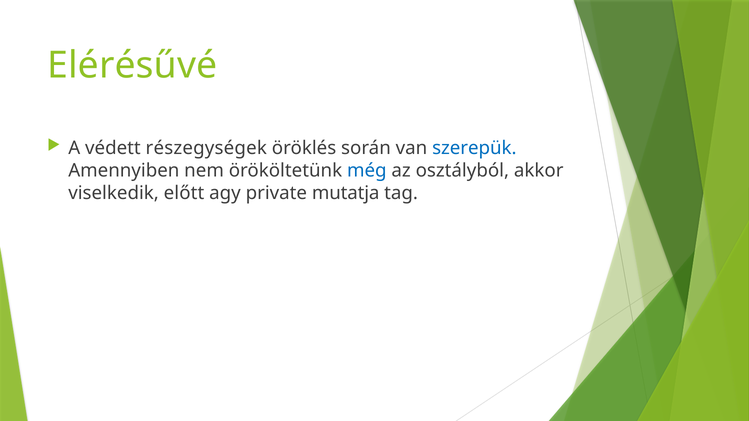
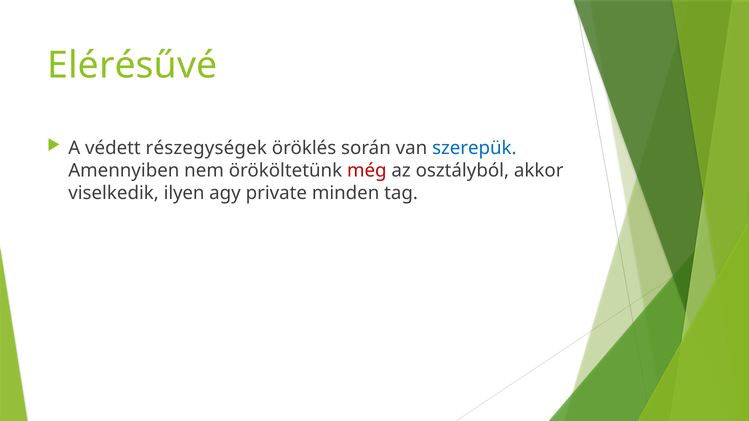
még colour: blue -> red
előtt: előtt -> ilyen
mutatja: mutatja -> minden
